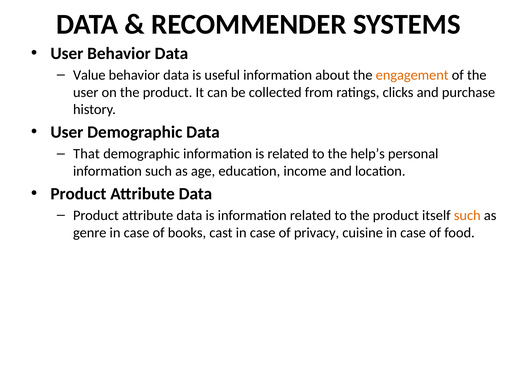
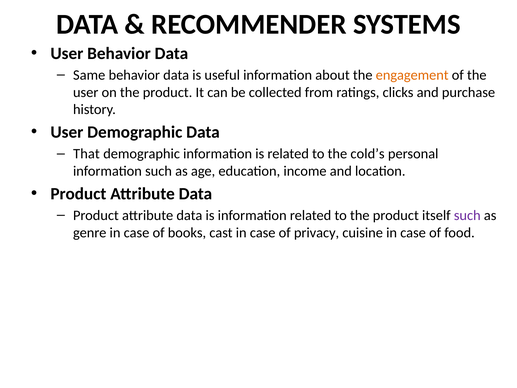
Value: Value -> Same
help’s: help’s -> cold’s
such at (467, 215) colour: orange -> purple
